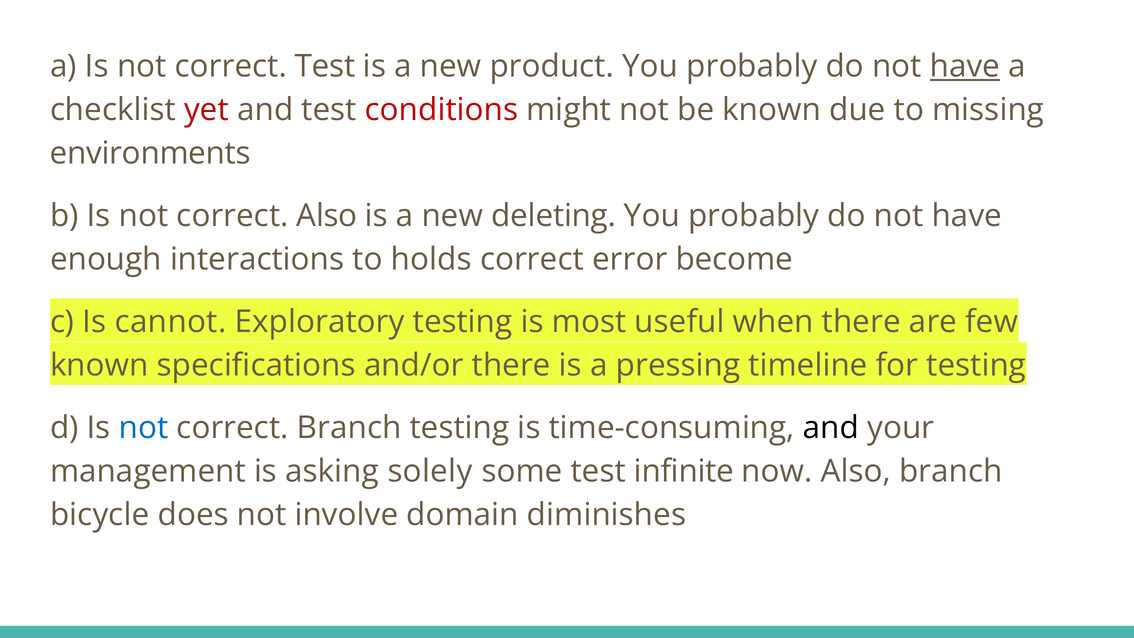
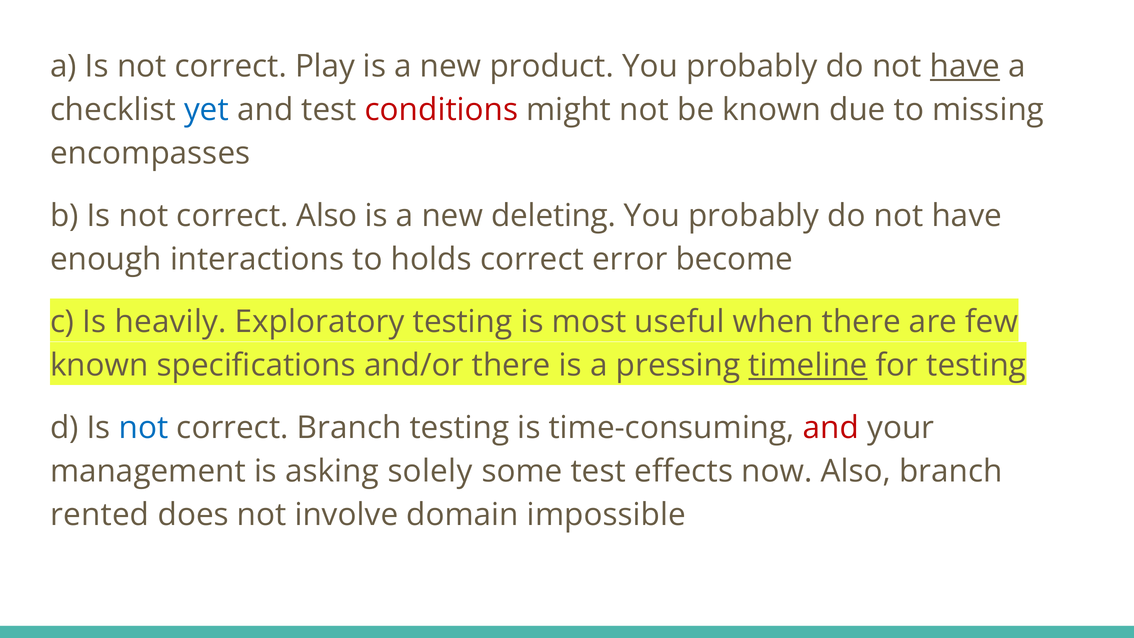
correct Test: Test -> Play
yet colour: red -> blue
environments: environments -> encompasses
cannot: cannot -> heavily
timeline underline: none -> present
and at (831, 428) colour: black -> red
infinite: infinite -> effects
bicycle: bicycle -> rented
diminishes: diminishes -> impossible
